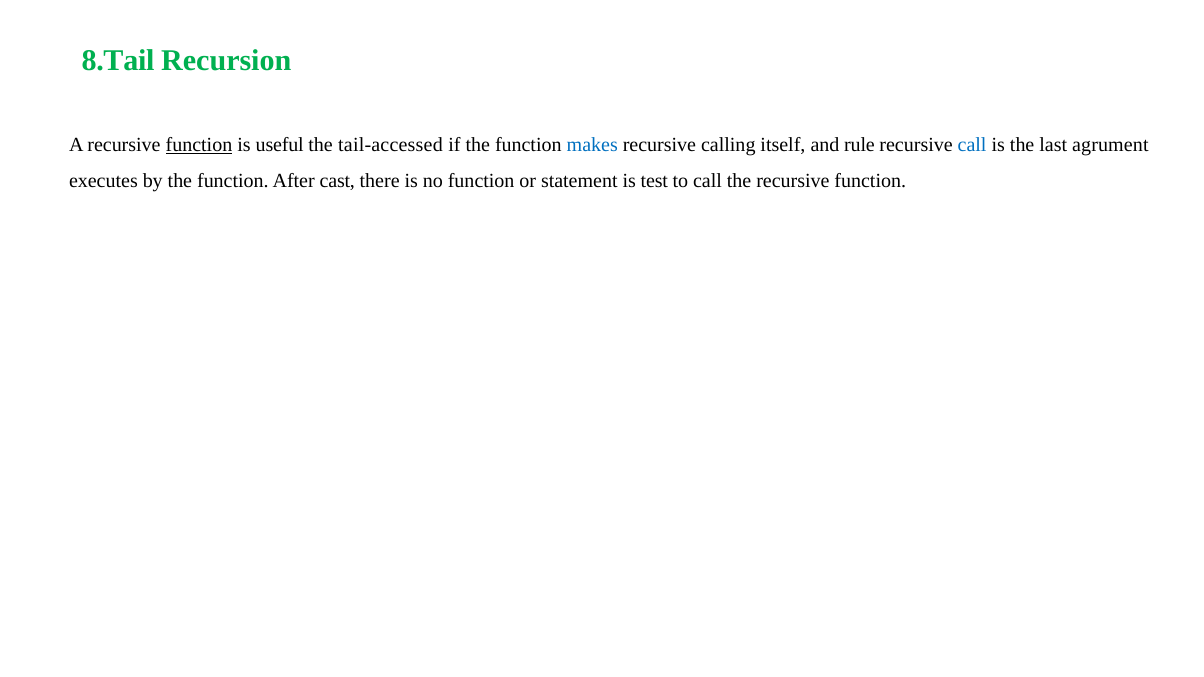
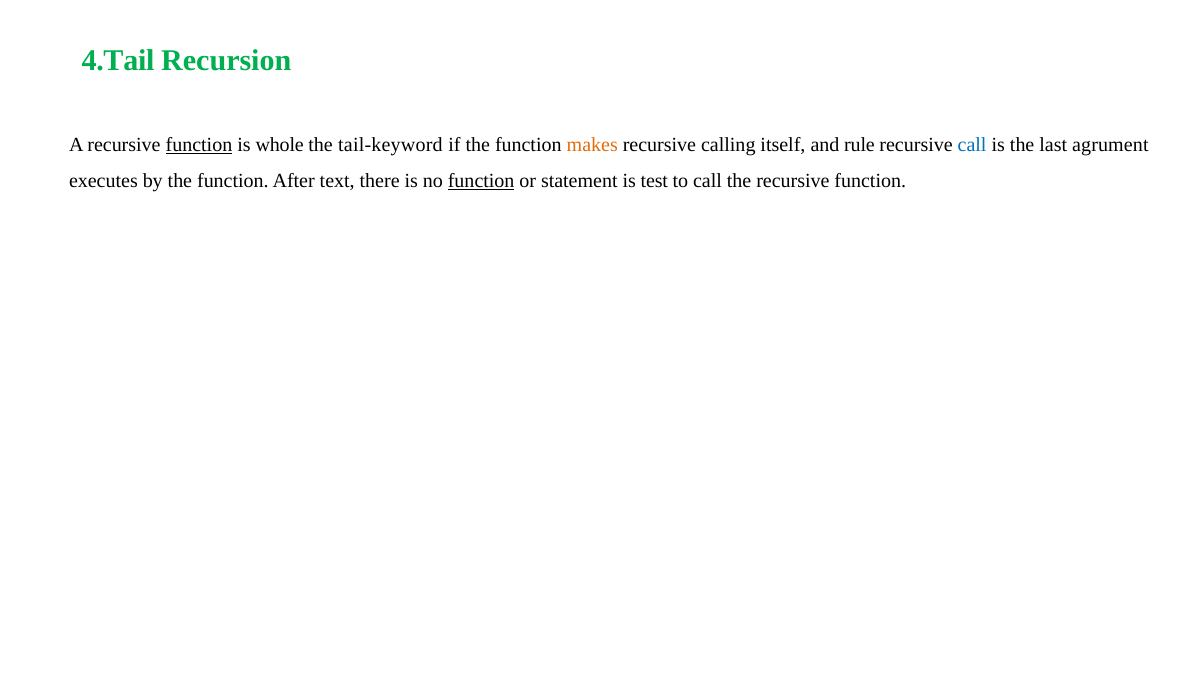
8.Tail: 8.Tail -> 4.Tail
useful: useful -> whole
tail-accessed: tail-accessed -> tail-keyword
makes colour: blue -> orange
cast: cast -> text
function at (481, 181) underline: none -> present
